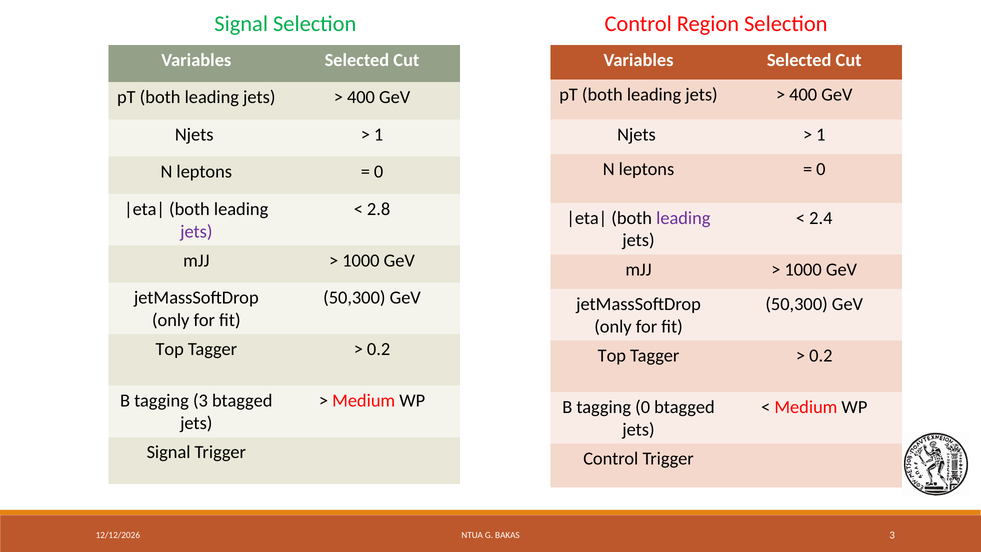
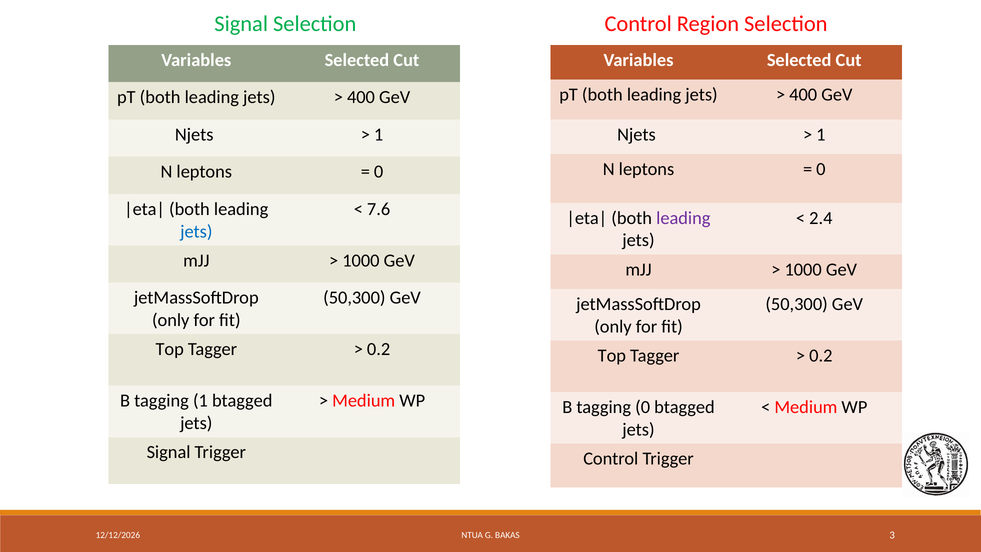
2.8: 2.8 -> 7.6
jets at (196, 231) colour: purple -> blue
tagging 3: 3 -> 1
